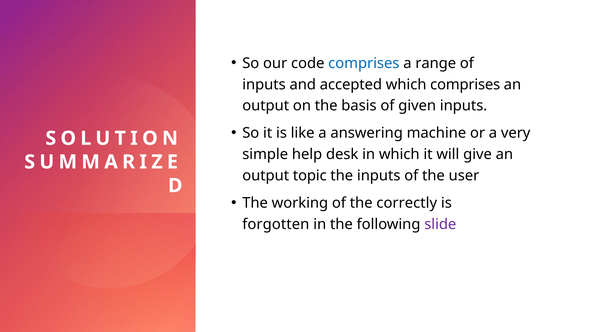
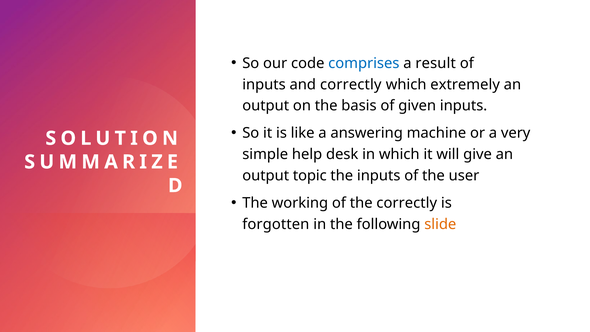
range: range -> result
and accepted: accepted -> correctly
which comprises: comprises -> extremely
slide colour: purple -> orange
